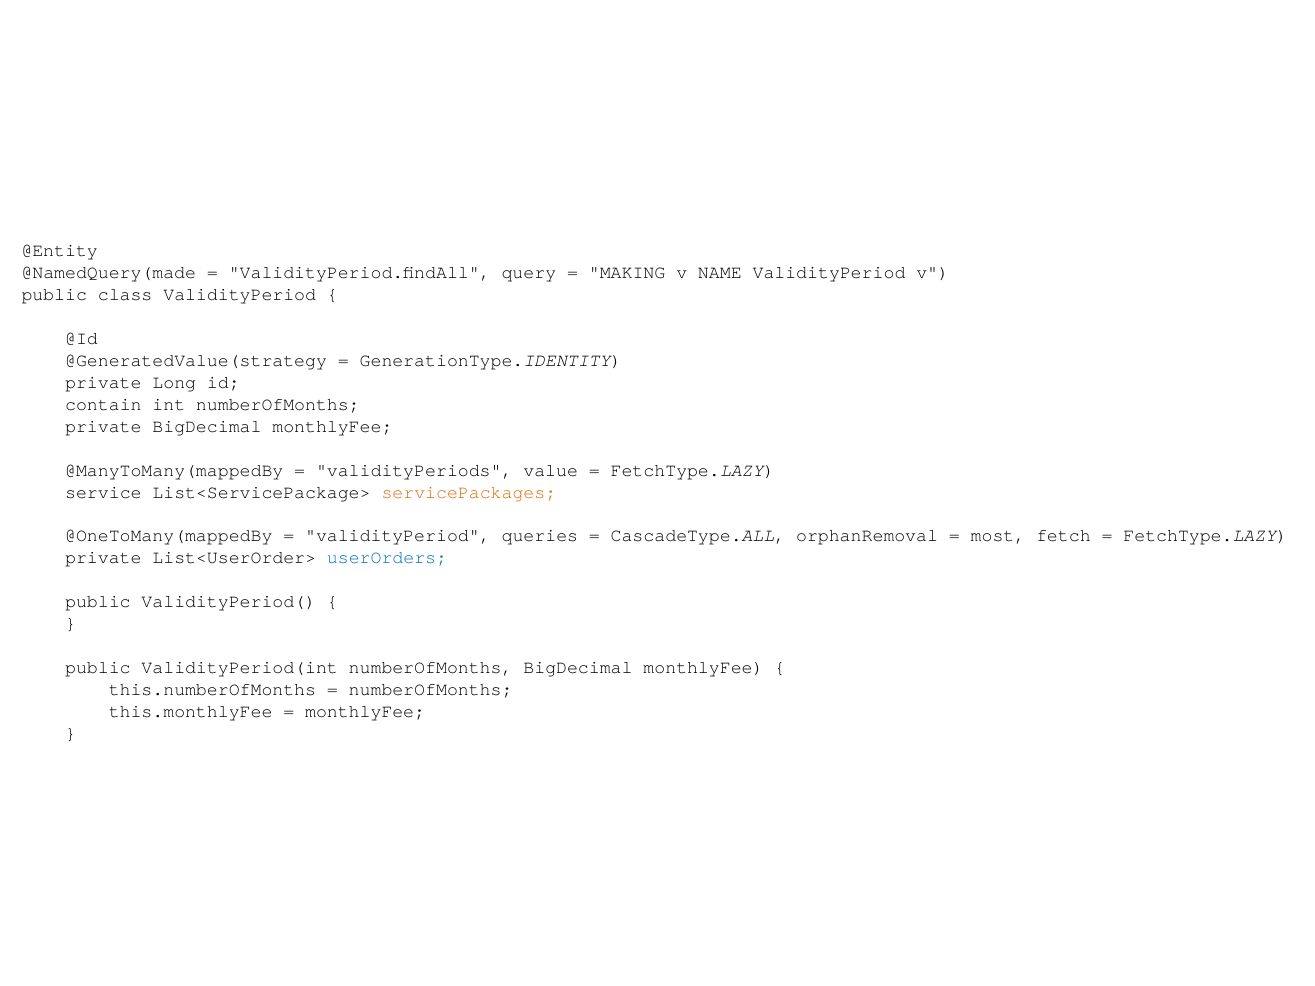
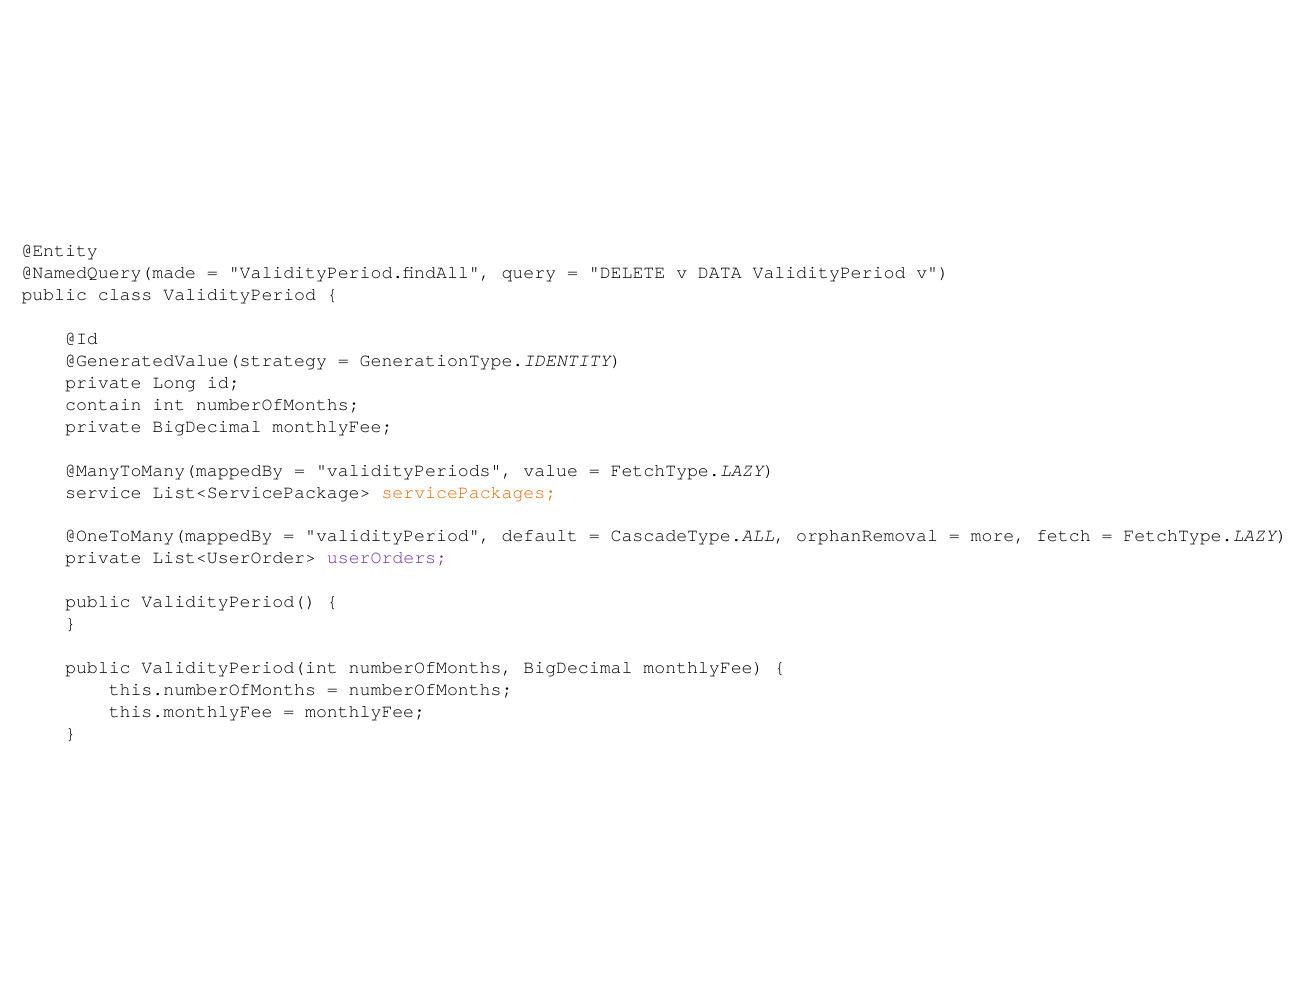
MAKING: MAKING -> DELETE
NAME: NAME -> DATA
queries: queries -> default
most: most -> more
userOrders colour: blue -> purple
